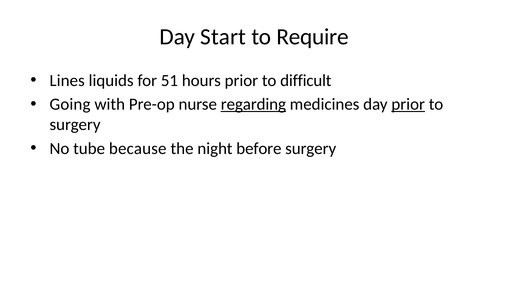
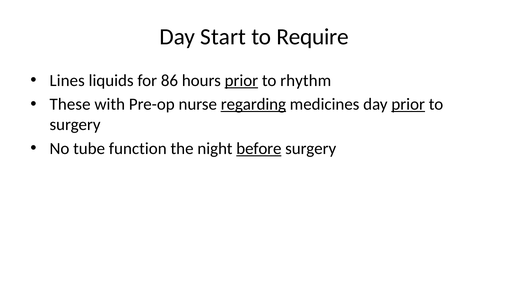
51: 51 -> 86
prior at (241, 81) underline: none -> present
difficult: difficult -> rhythm
Going: Going -> These
because: because -> function
before underline: none -> present
